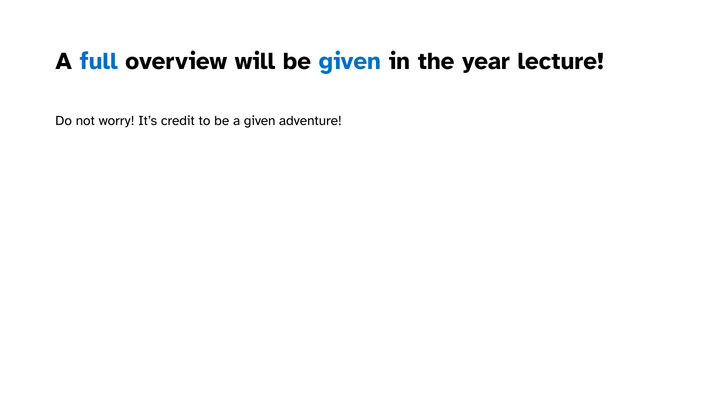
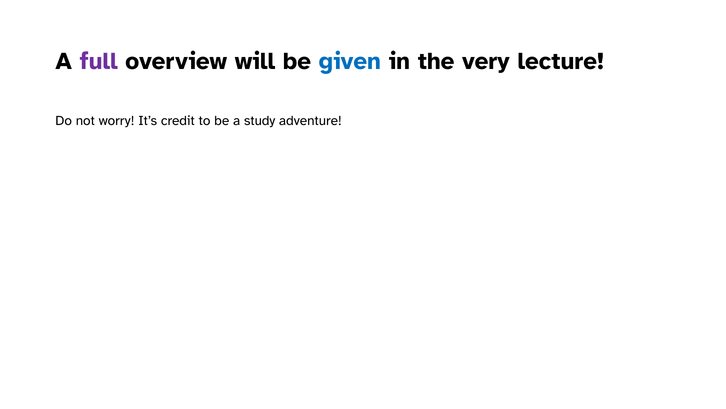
full colour: blue -> purple
year: year -> very
a given: given -> study
